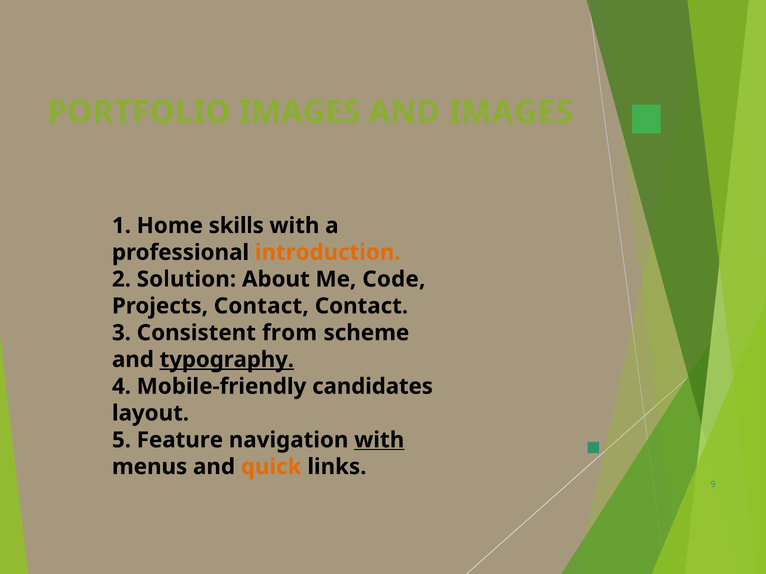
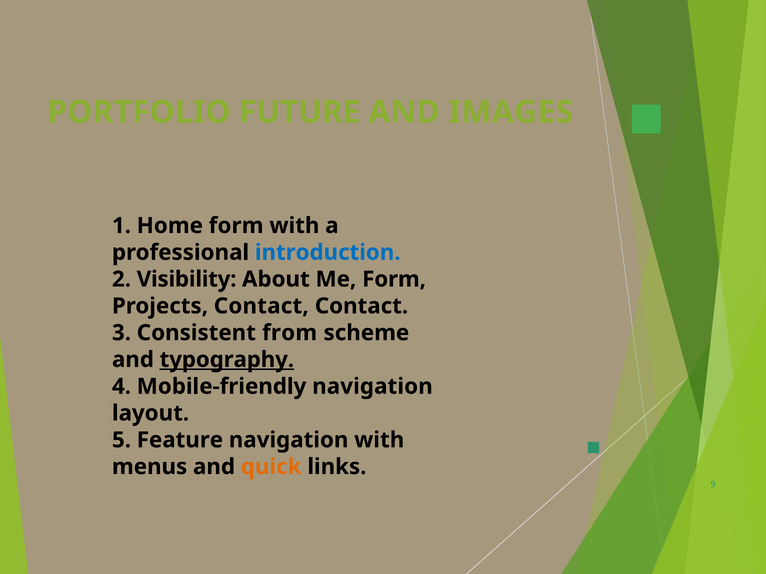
PORTFOLIO IMAGES: IMAGES -> FUTURE
Home skills: skills -> form
introduction colour: orange -> blue
Solution: Solution -> Visibility
Me Code: Code -> Form
Mobile-friendly candidates: candidates -> navigation
with at (379, 440) underline: present -> none
